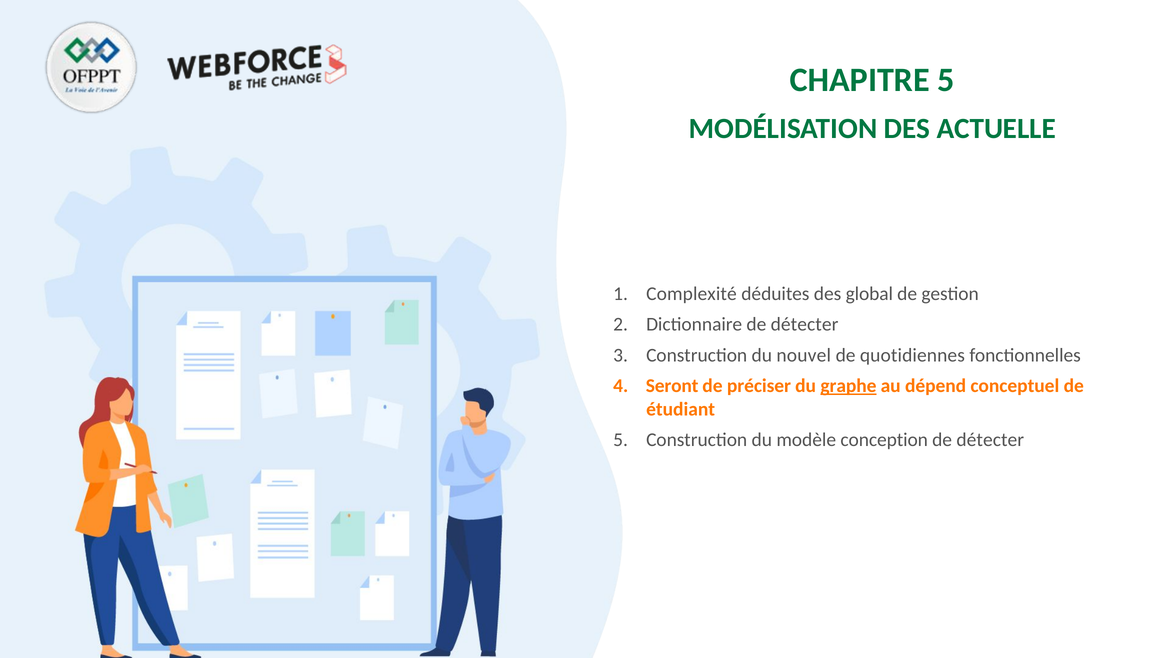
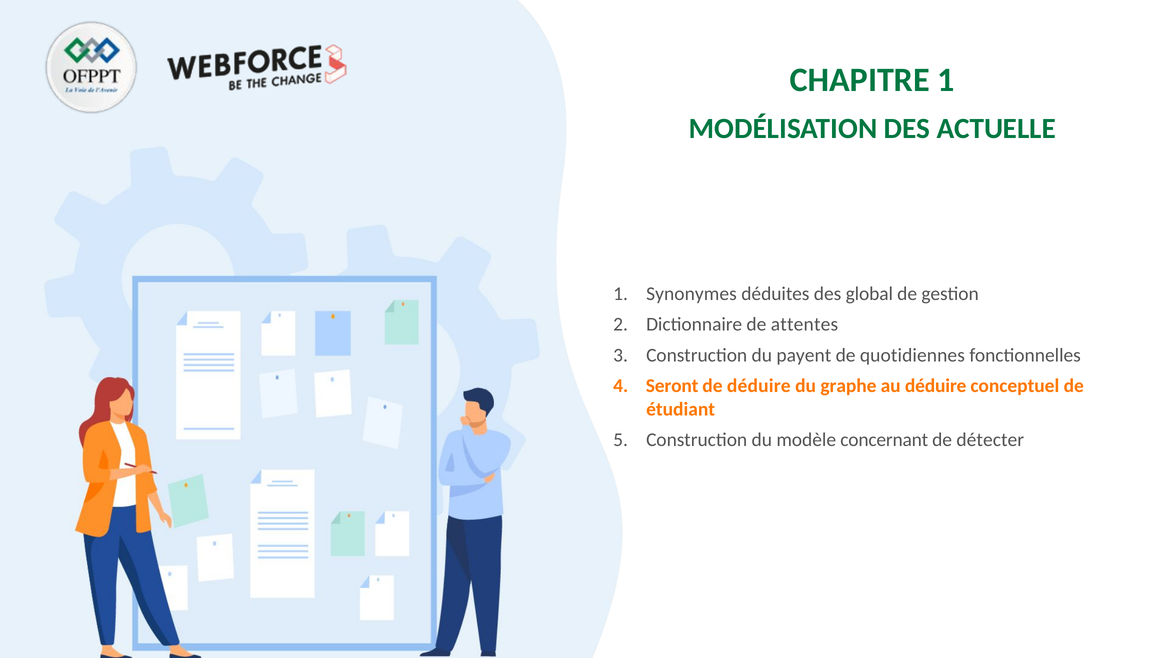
CHAPITRE 5: 5 -> 1
Complexité: Complexité -> Synonymes
Dictionnaire de détecter: détecter -> attentes
nouvel: nouvel -> payent
de préciser: préciser -> déduire
graphe underline: present -> none
au dépend: dépend -> déduire
conception: conception -> concernant
